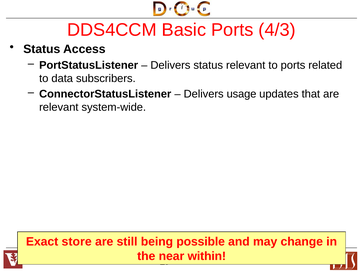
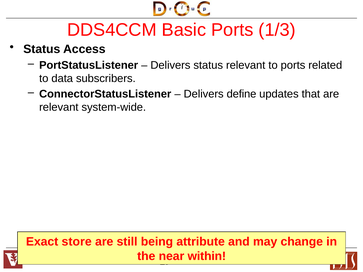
4/3: 4/3 -> 1/3
usage: usage -> define
possible: possible -> attribute
